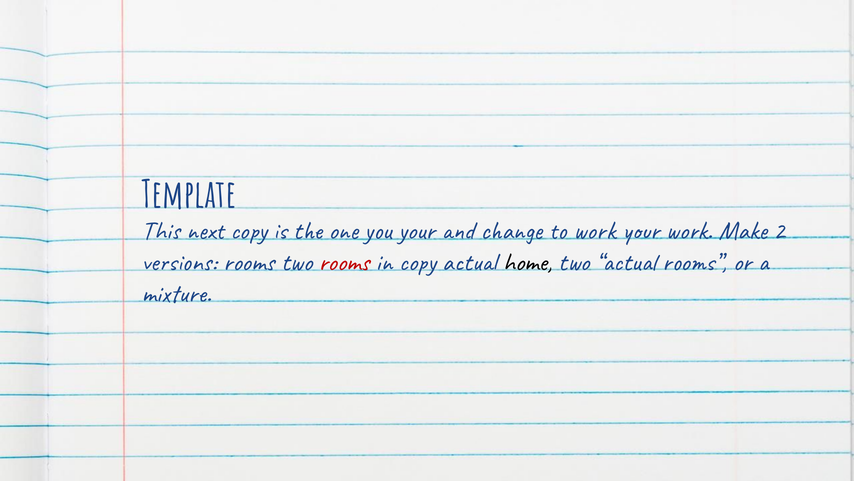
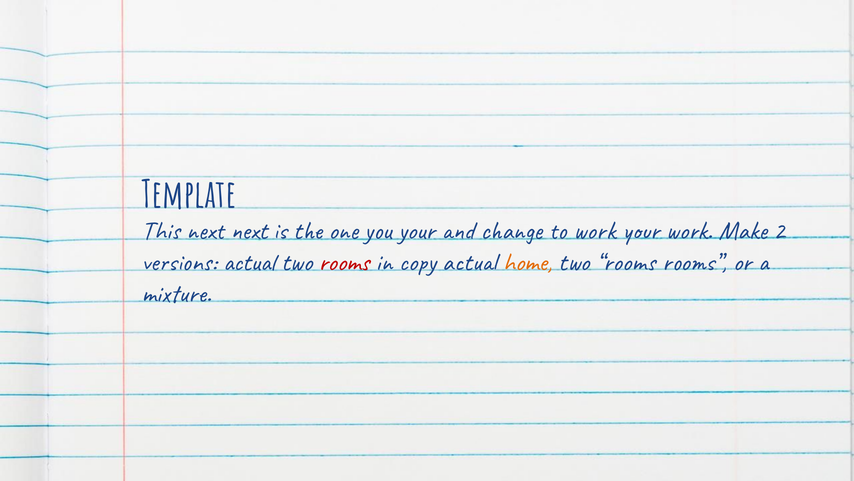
next copy: copy -> next
versions rooms: rooms -> actual
home colour: black -> orange
actual at (626, 262): actual -> rooms
